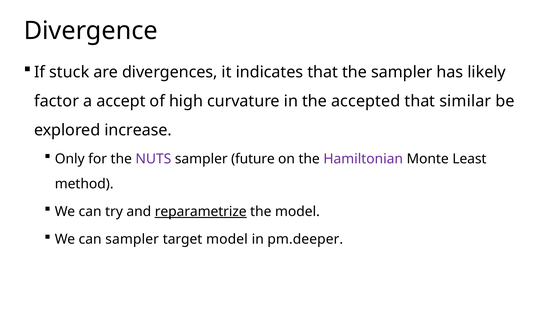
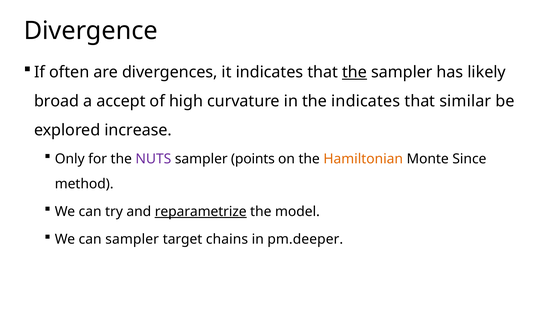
stuck: stuck -> often
the at (354, 72) underline: none -> present
factor: factor -> broad
the accepted: accepted -> indicates
future: future -> points
Hamiltonian colour: purple -> orange
Least: Least -> Since
target model: model -> chains
